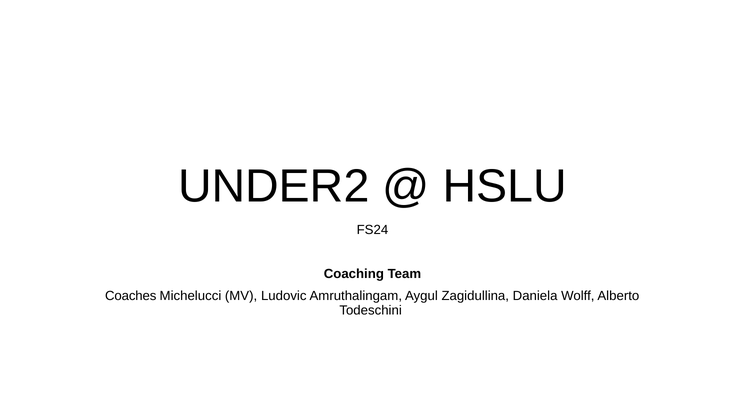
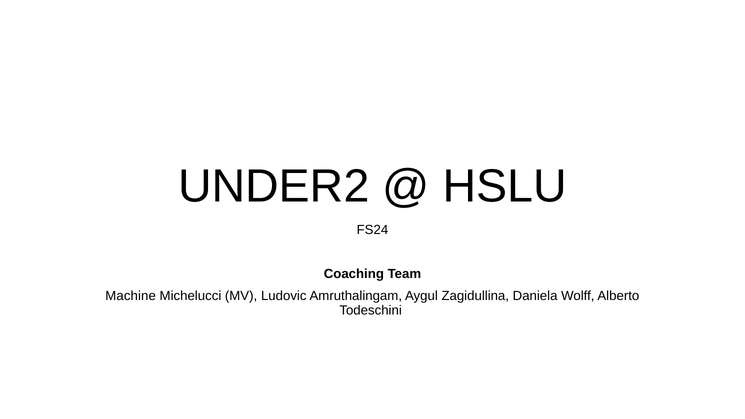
Coaches: Coaches -> Machine
